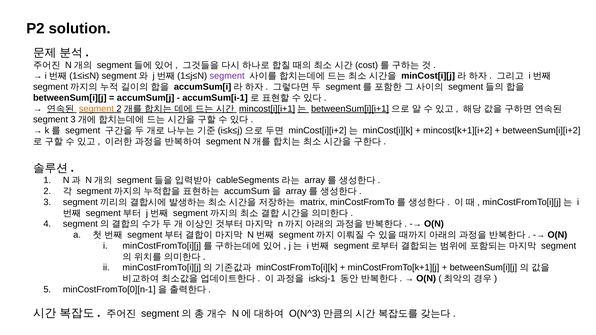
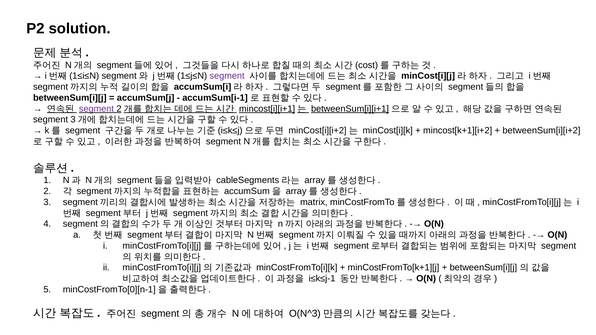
segment at (96, 109) colour: orange -> purple
